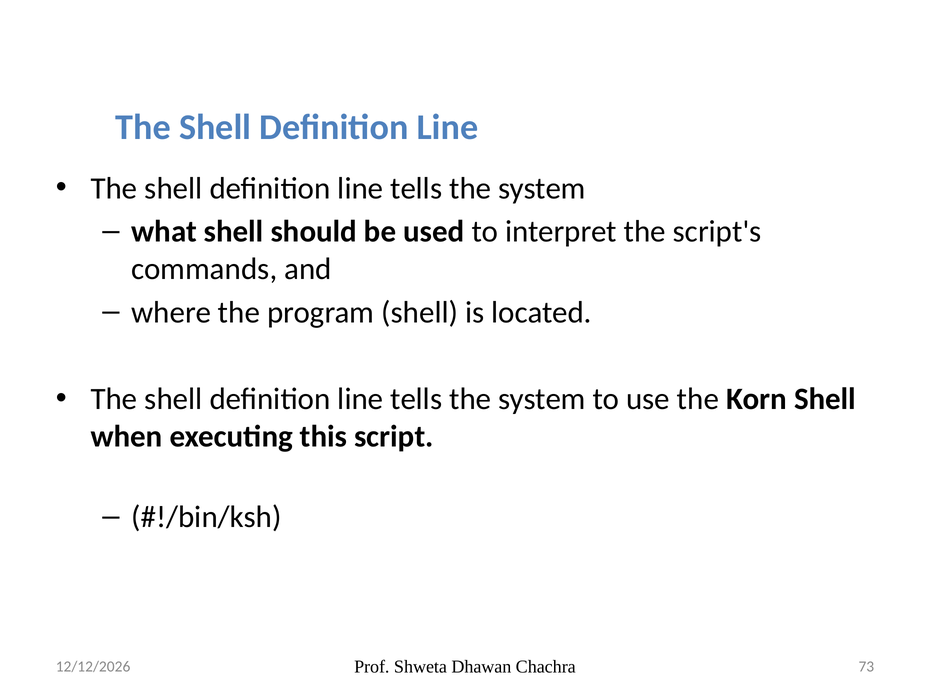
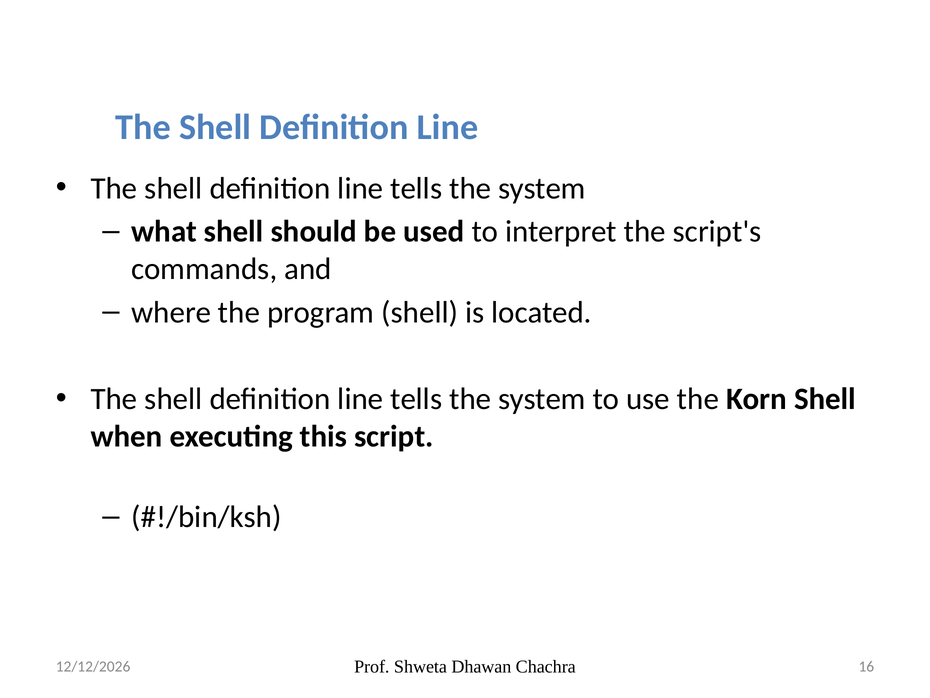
73: 73 -> 16
